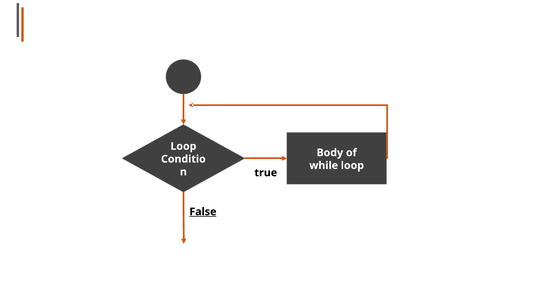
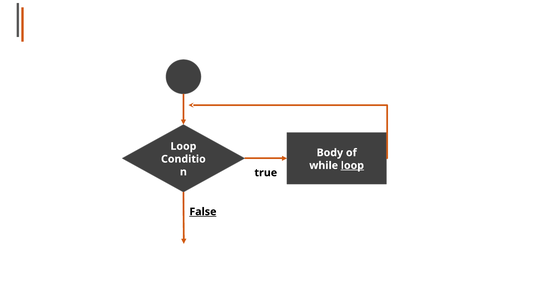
loop at (352, 165) underline: none -> present
